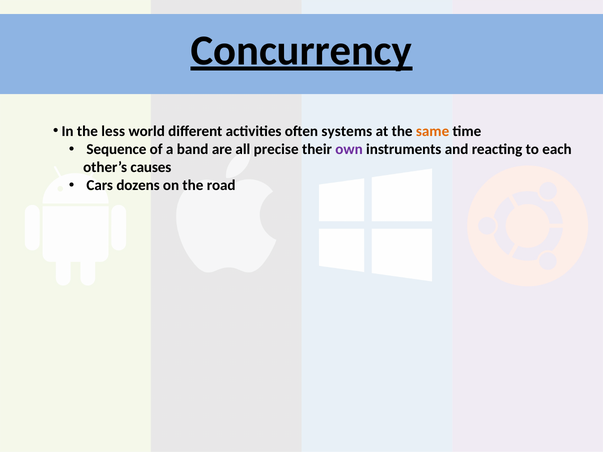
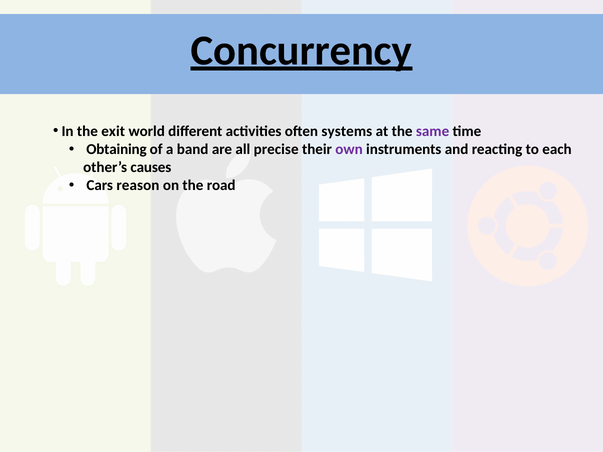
less: less -> exit
same colour: orange -> purple
Sequence: Sequence -> Obtaining
dozens: dozens -> reason
